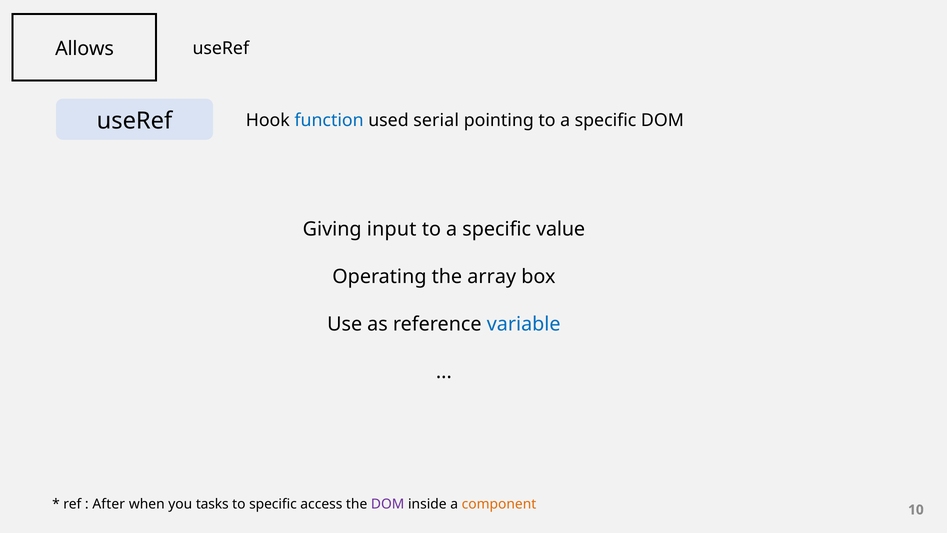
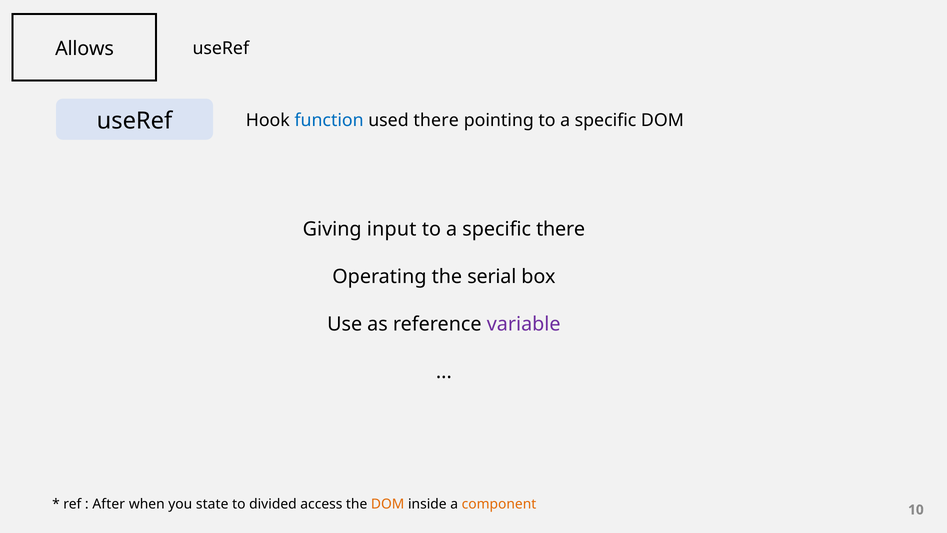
used serial: serial -> there
specific value: value -> there
array: array -> serial
variable colour: blue -> purple
tasks: tasks -> state
to specific: specific -> divided
DOM at (388, 504) colour: purple -> orange
